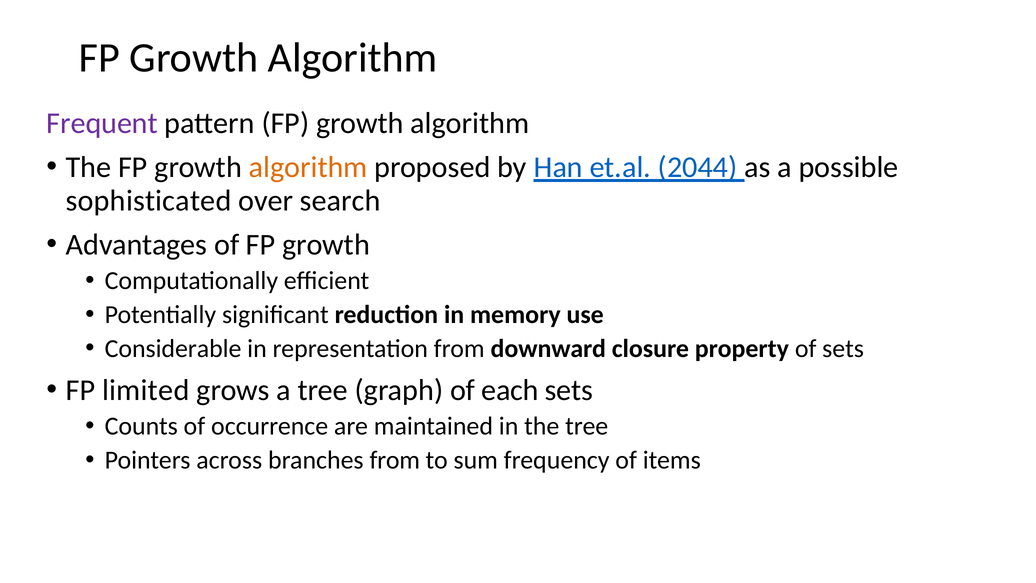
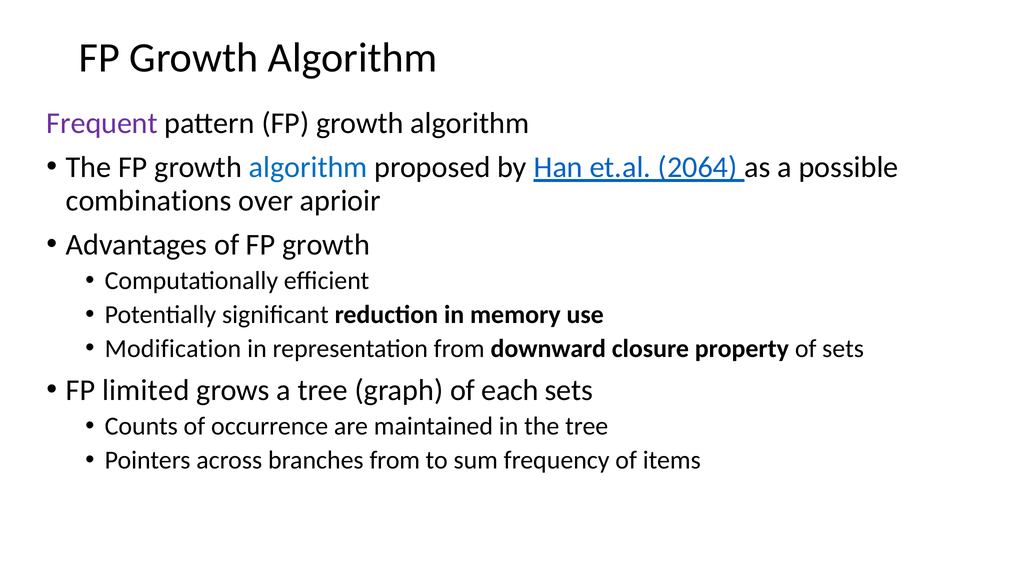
algorithm at (308, 167) colour: orange -> blue
2044: 2044 -> 2064
sophisticated: sophisticated -> combinations
search: search -> aprioir
Considerable: Considerable -> Modification
